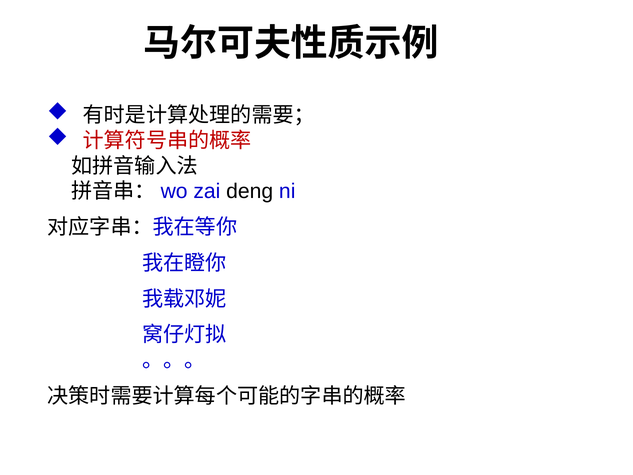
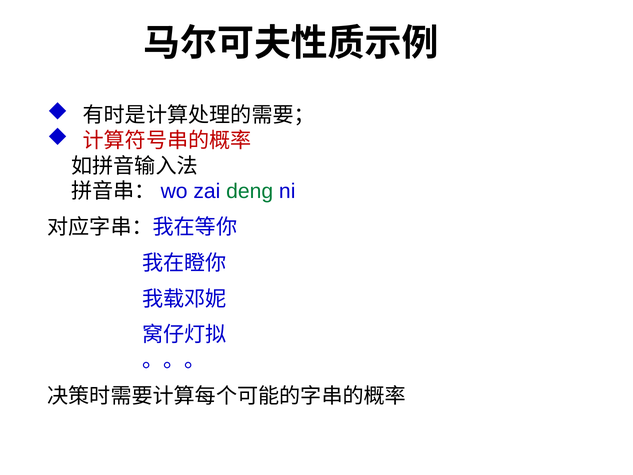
deng colour: black -> green
